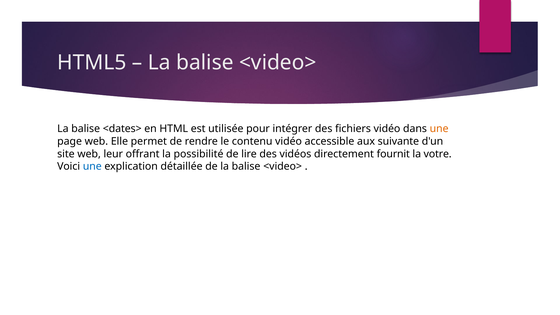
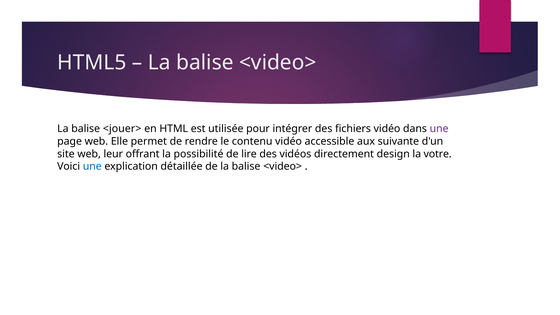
<dates>: <dates> -> <jouer>
une at (439, 129) colour: orange -> purple
fournit: fournit -> design
